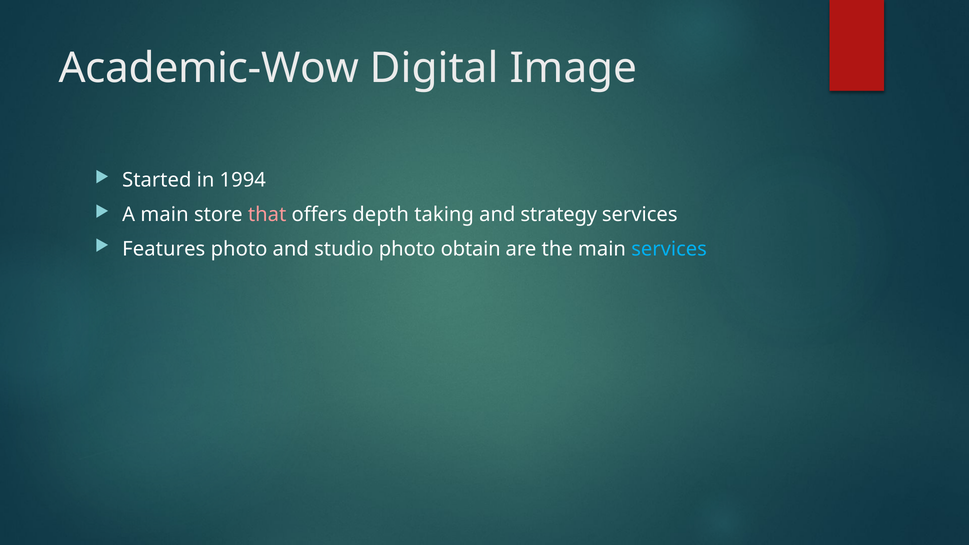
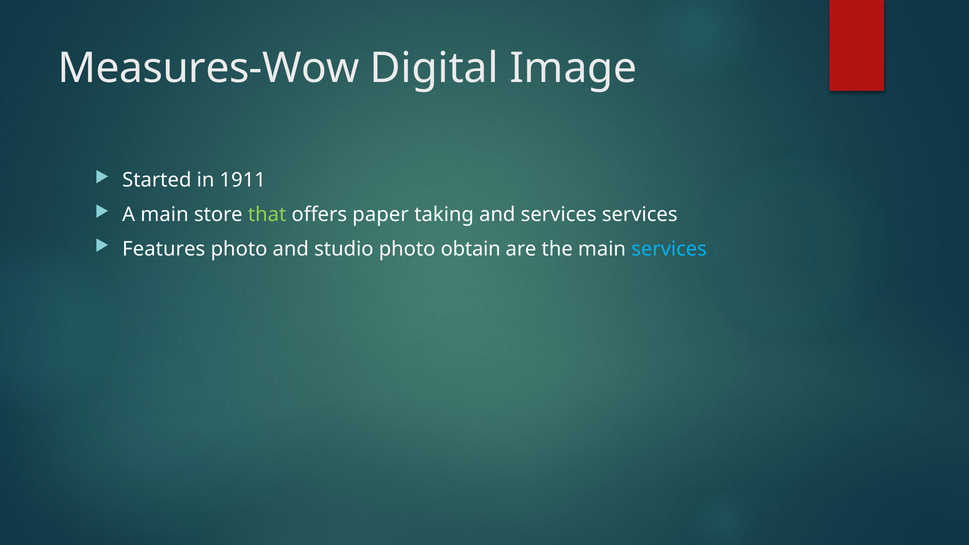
Academic-Wow: Academic-Wow -> Measures-Wow
1994: 1994 -> 1911
that colour: pink -> light green
depth: depth -> paper
and strategy: strategy -> services
